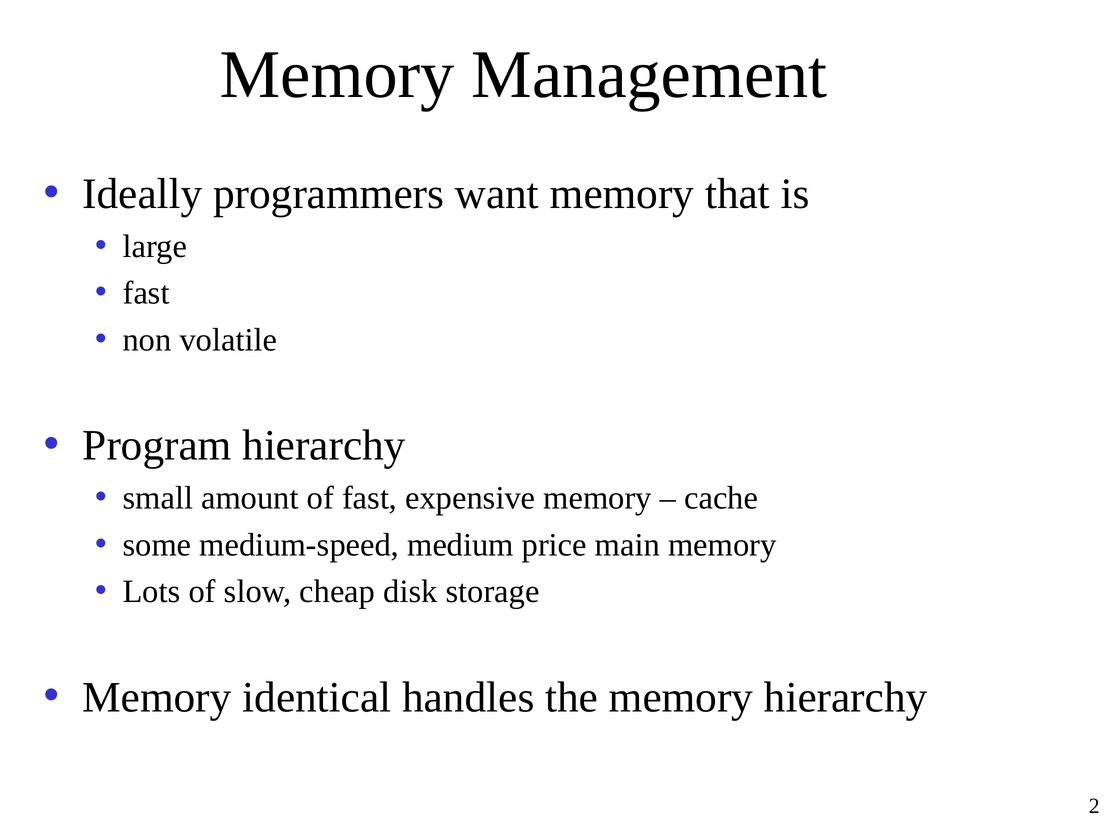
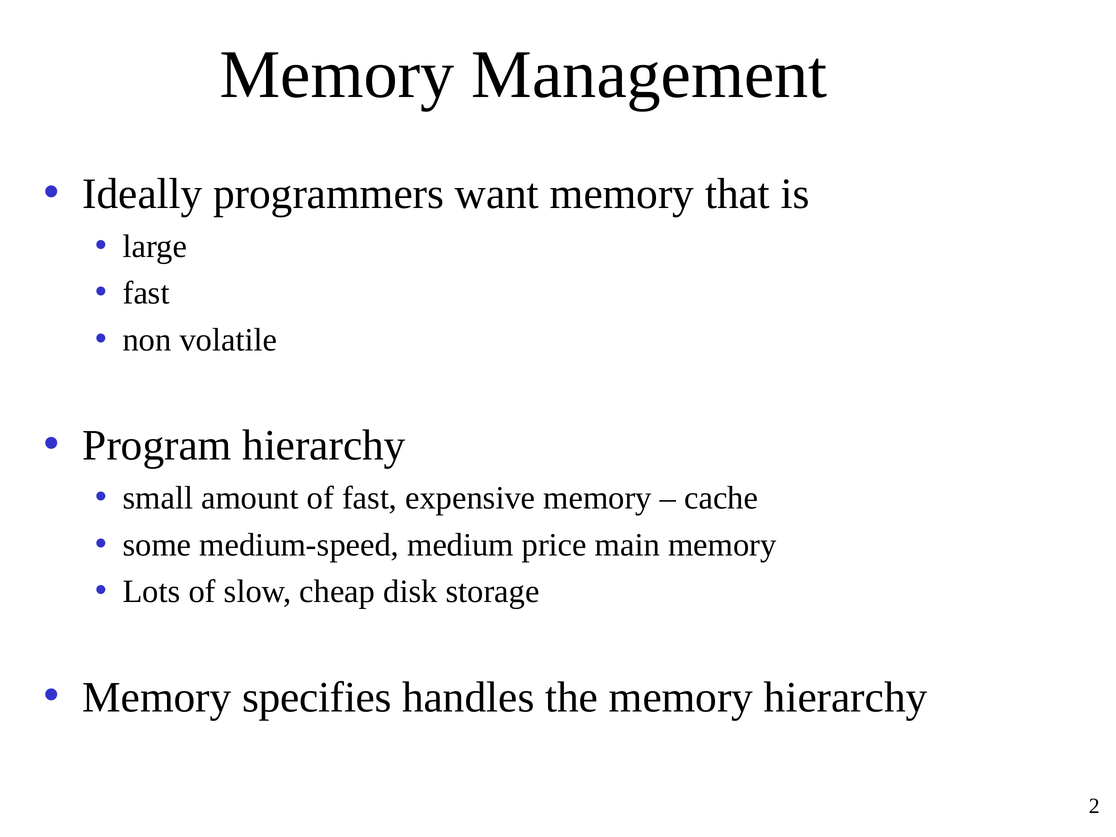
identical: identical -> specifies
